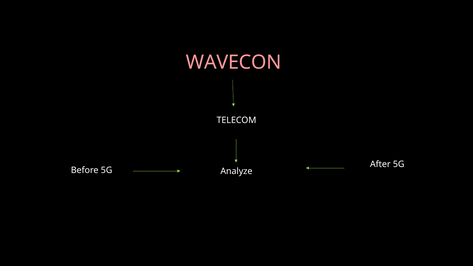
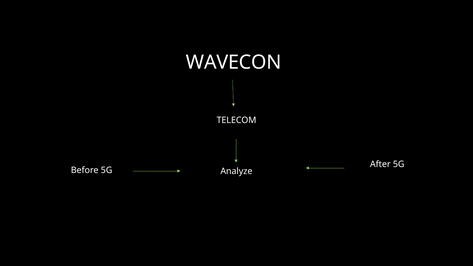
WAVECON colour: pink -> white
